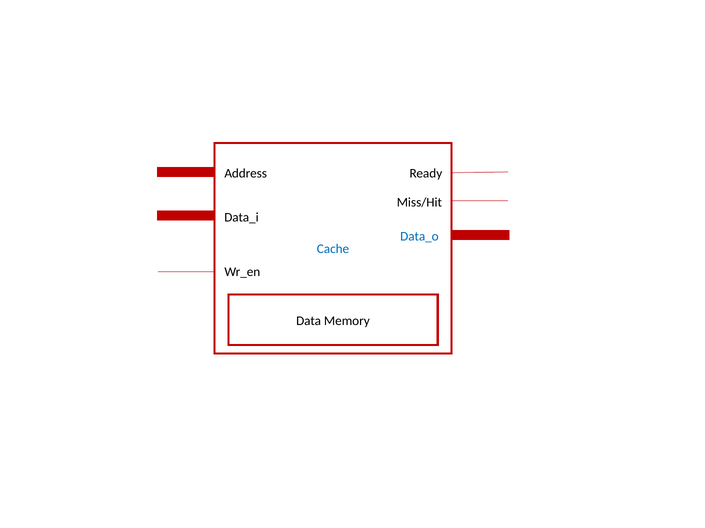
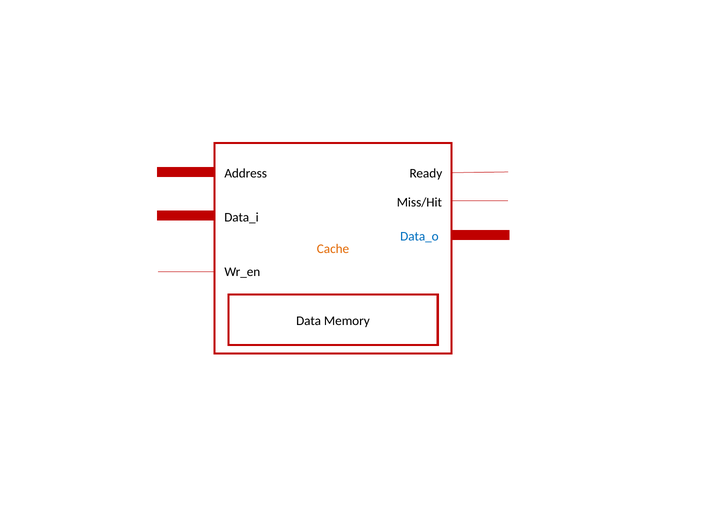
Cache colour: blue -> orange
